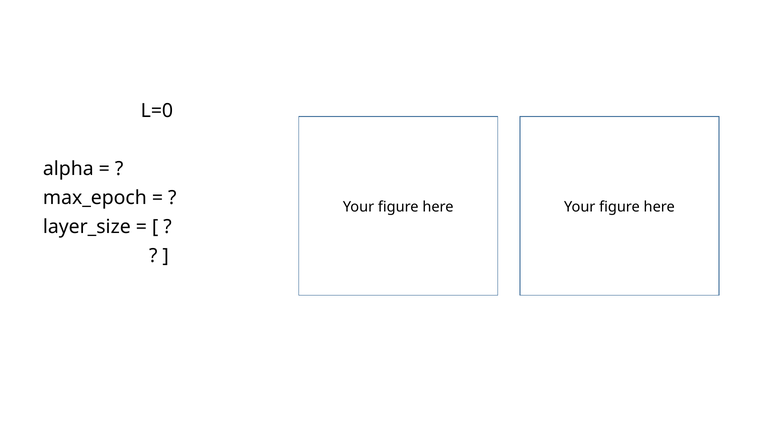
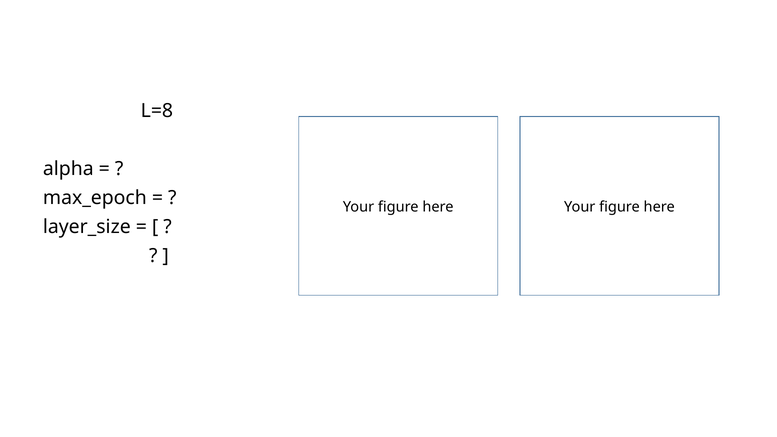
L=0: L=0 -> L=8
